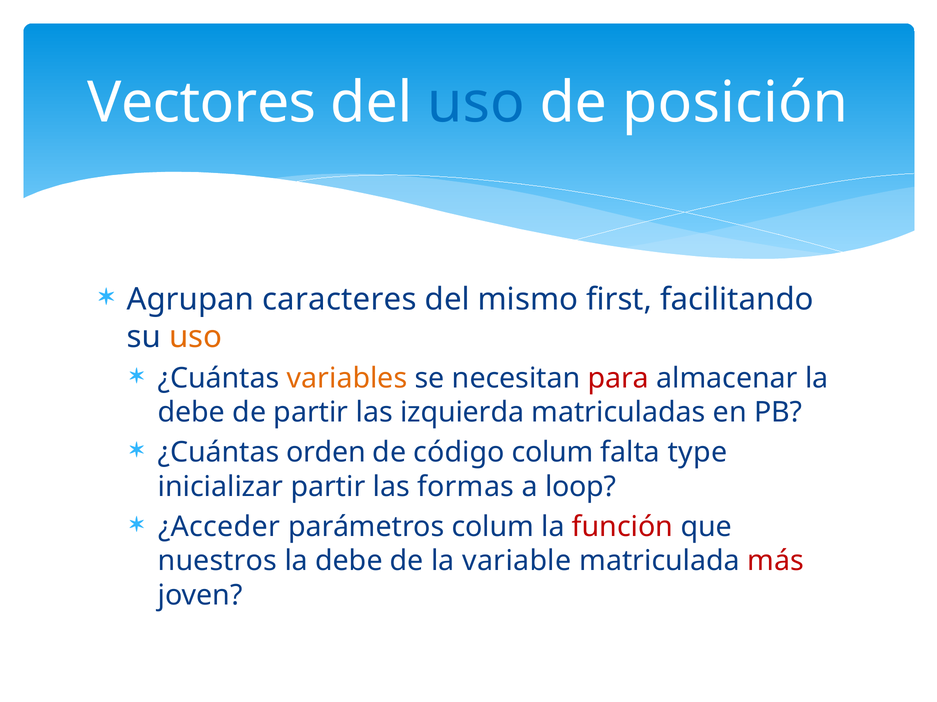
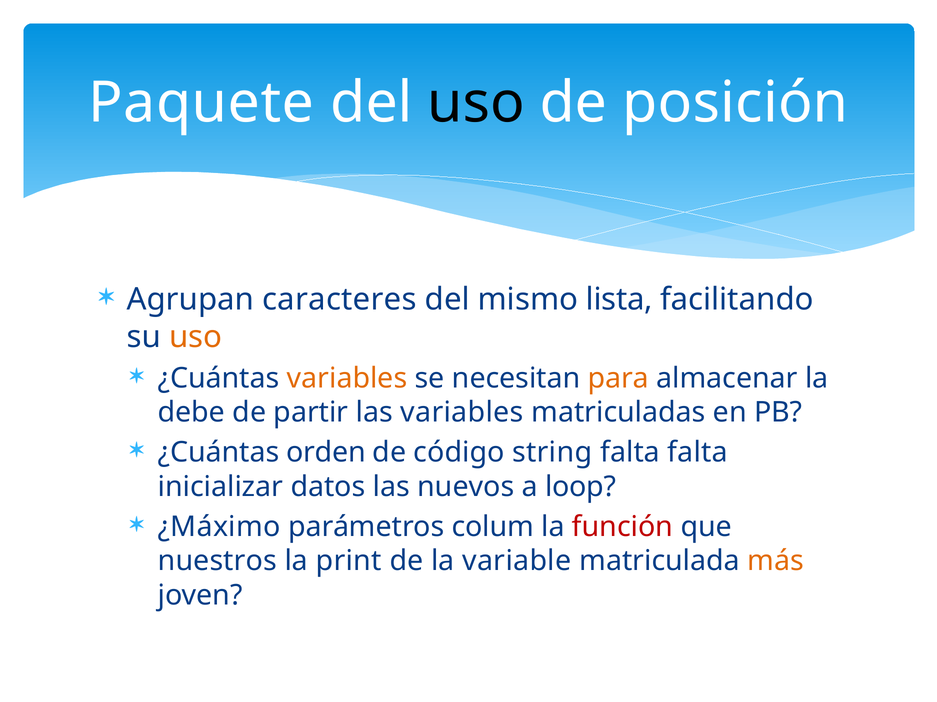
Vectores: Vectores -> Paquete
uso at (476, 103) colour: blue -> black
first: first -> lista
para colour: red -> orange
las izquierda: izquierda -> variables
código colum: colum -> string
falta type: type -> falta
inicializar partir: partir -> datos
formas: formas -> nuevos
¿Acceder: ¿Acceder -> ¿Máximo
debe at (349, 562): debe -> print
más colour: red -> orange
